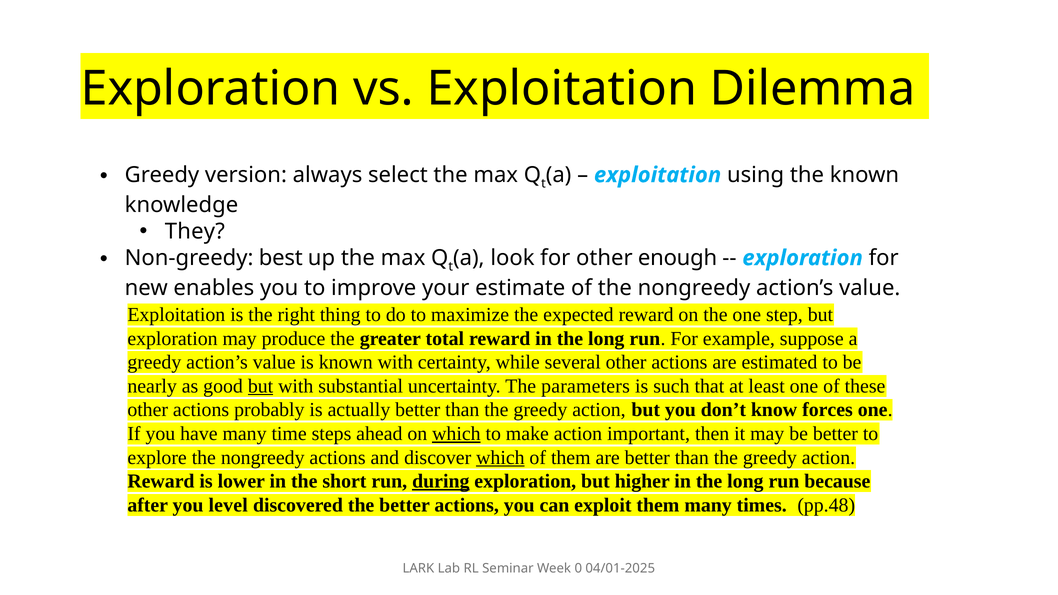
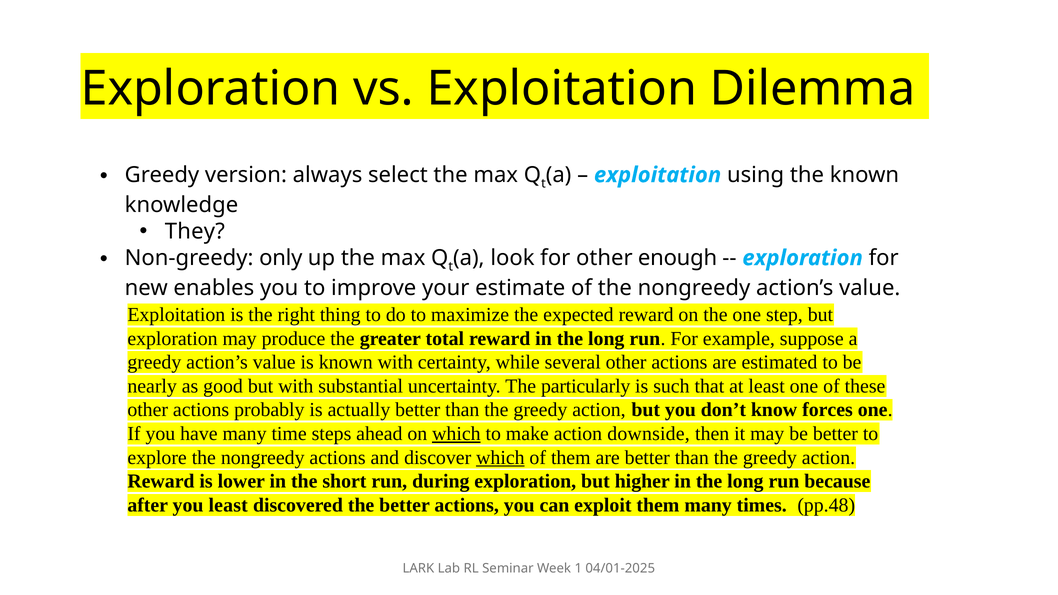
best: best -> only
but at (261, 386) underline: present -> none
parameters: parameters -> particularly
important: important -> downside
during underline: present -> none
you level: level -> least
0: 0 -> 1
